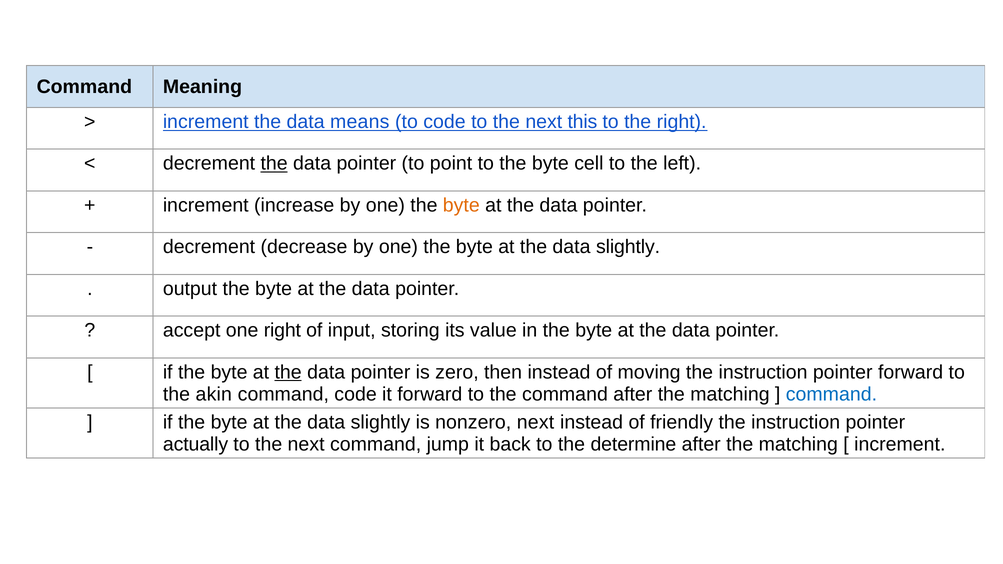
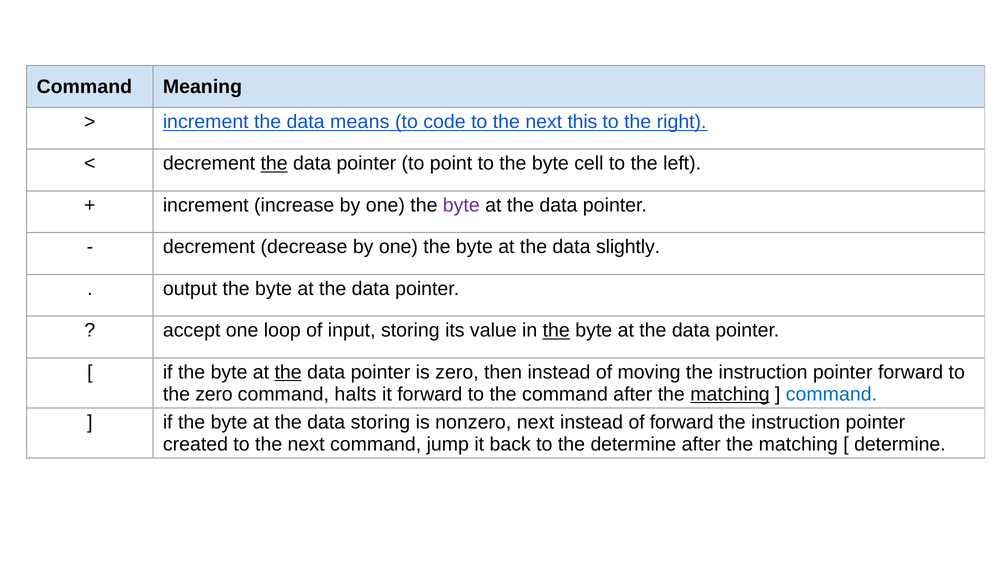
byte at (461, 205) colour: orange -> purple
one right: right -> loop
the at (556, 331) underline: none -> present
the akin: akin -> zero
command code: code -> halts
matching at (730, 394) underline: none -> present
slightly at (380, 422): slightly -> storing
of friendly: friendly -> forward
actually: actually -> created
increment at (900, 444): increment -> determine
